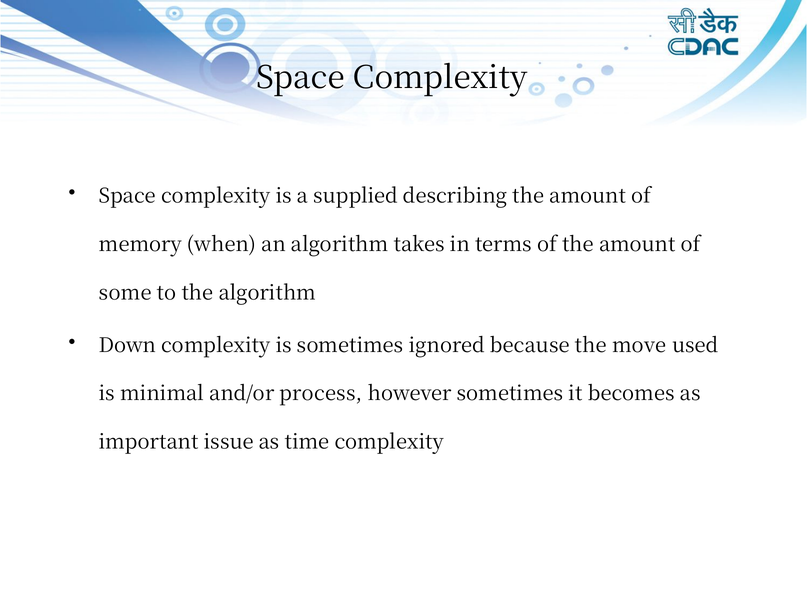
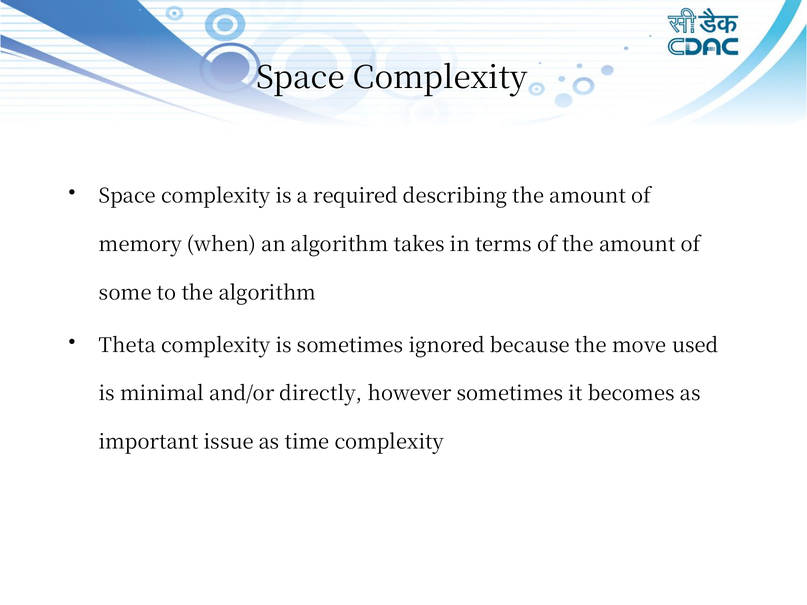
supplied: supplied -> required
Down: Down -> Theta
process: process -> directly
